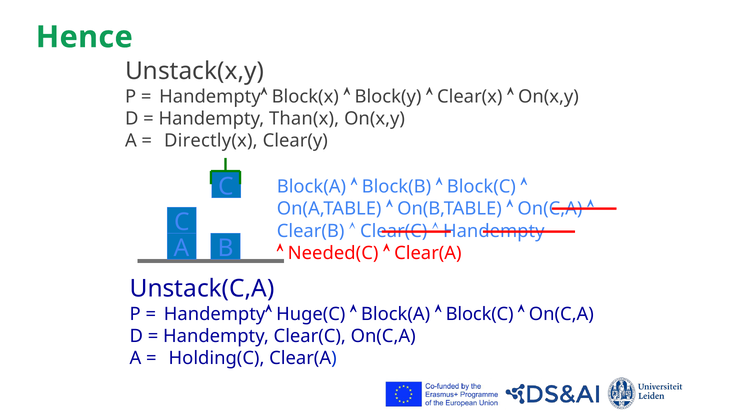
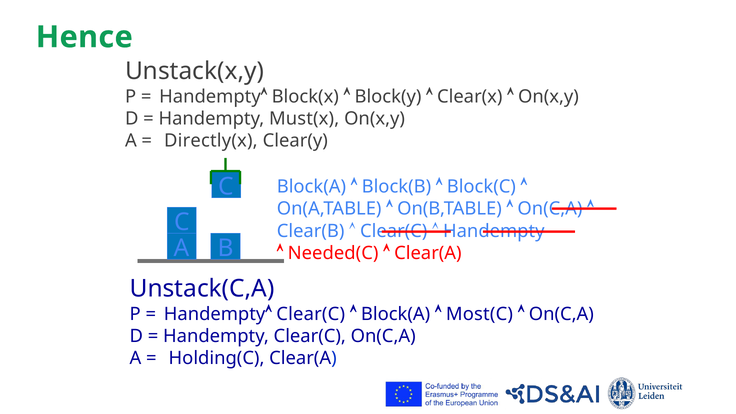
Than(x: Than(x -> Must(x
Handempty Huge(C: Huge(C -> Clear(C
Block(C at (480, 314): Block(C -> Most(C
